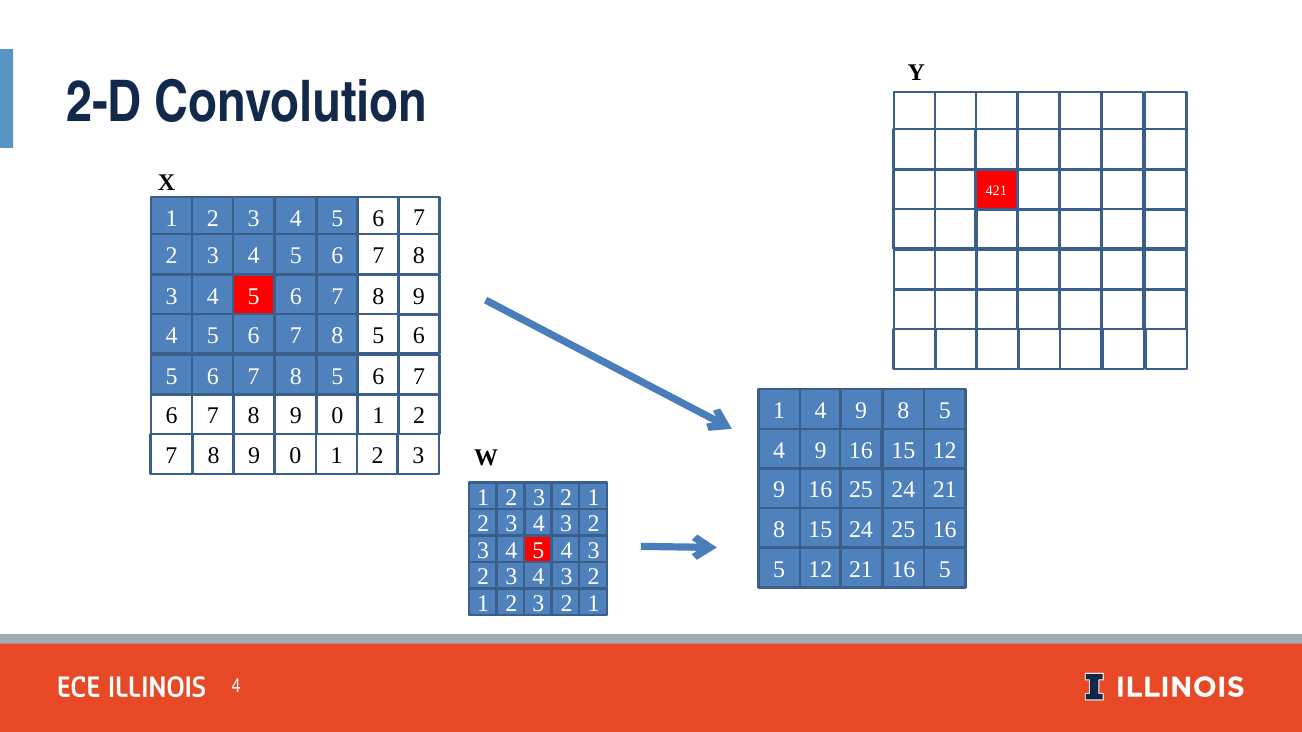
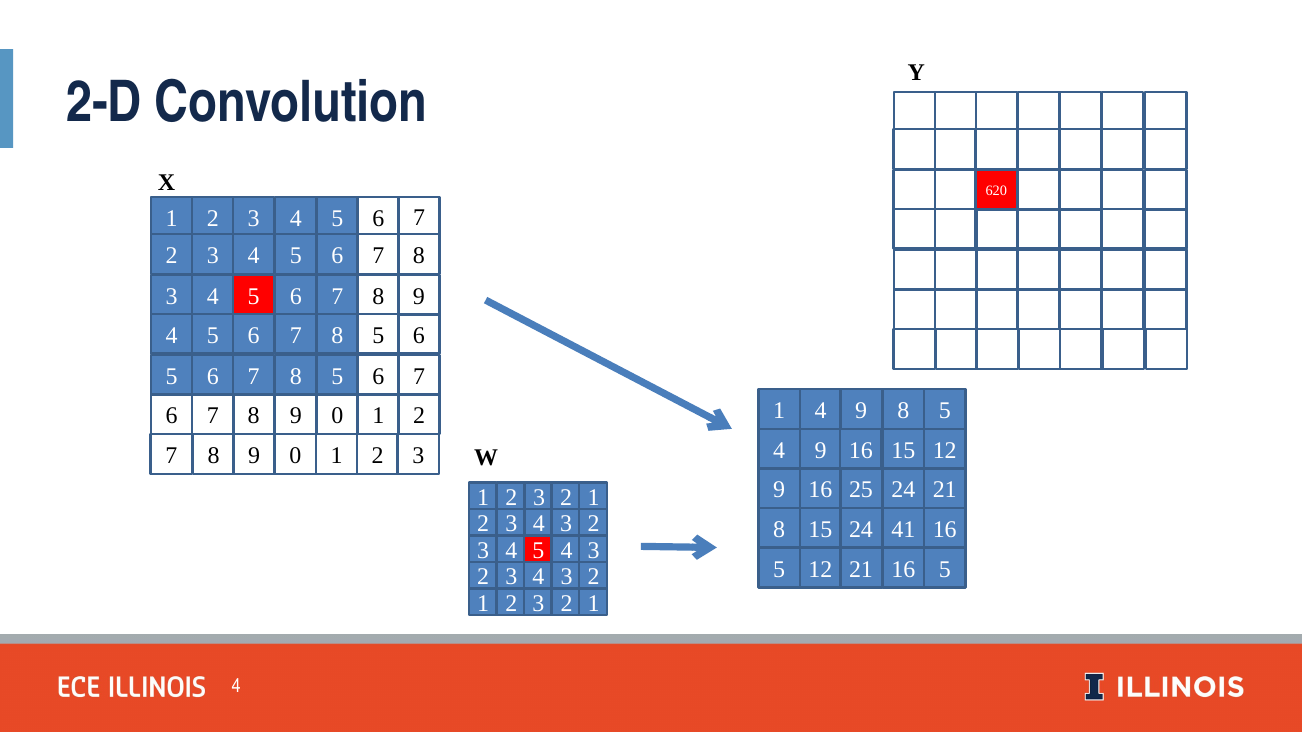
421: 421 -> 620
24 25: 25 -> 41
